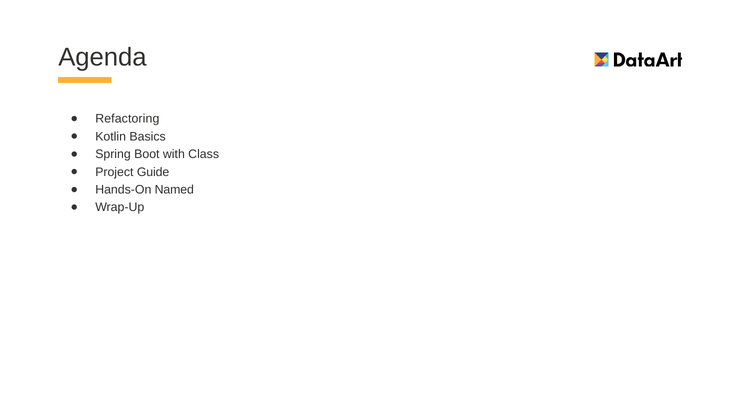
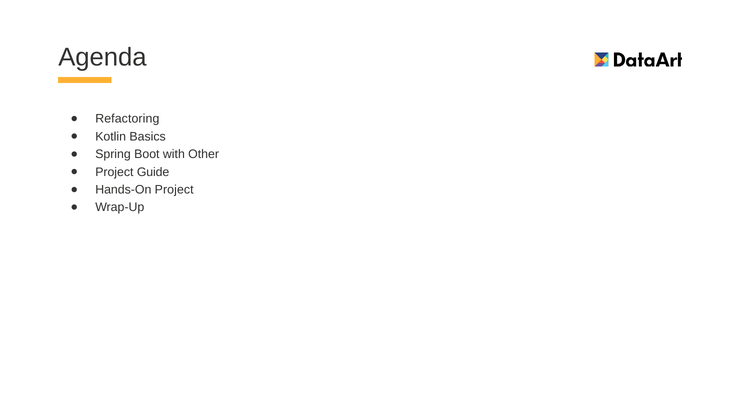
Class: Class -> Other
Hands-On Named: Named -> Project
